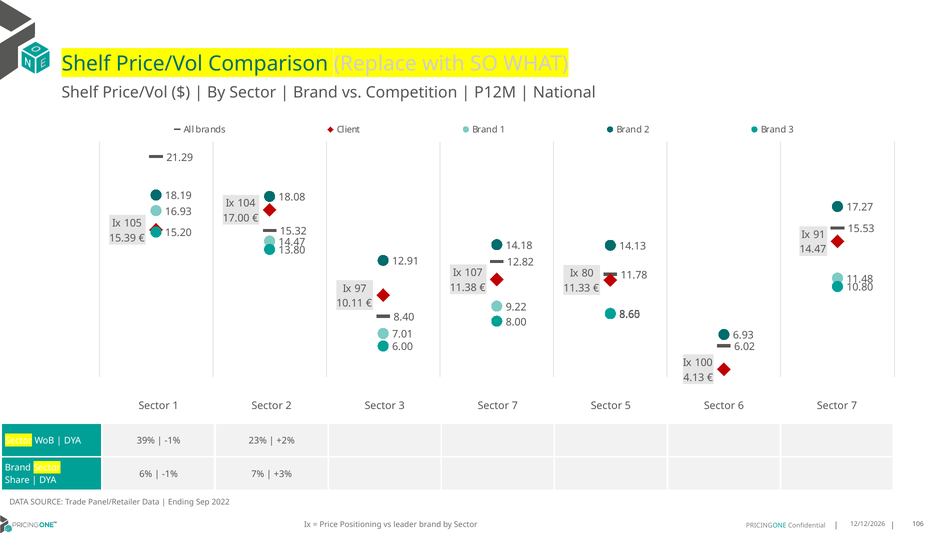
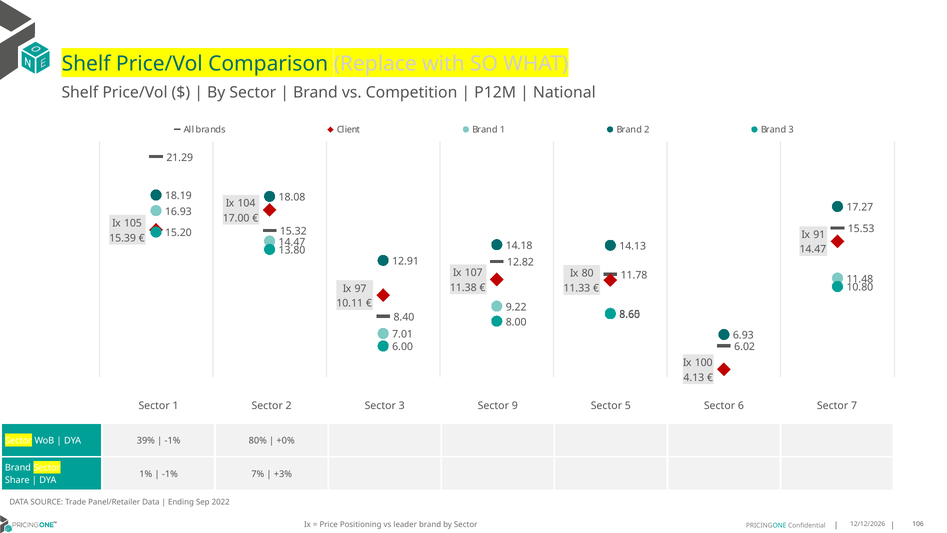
3 Sector 7: 7 -> 9
23%: 23% -> 80%
+2%: +2% -> +0%
6%: 6% -> 1%
